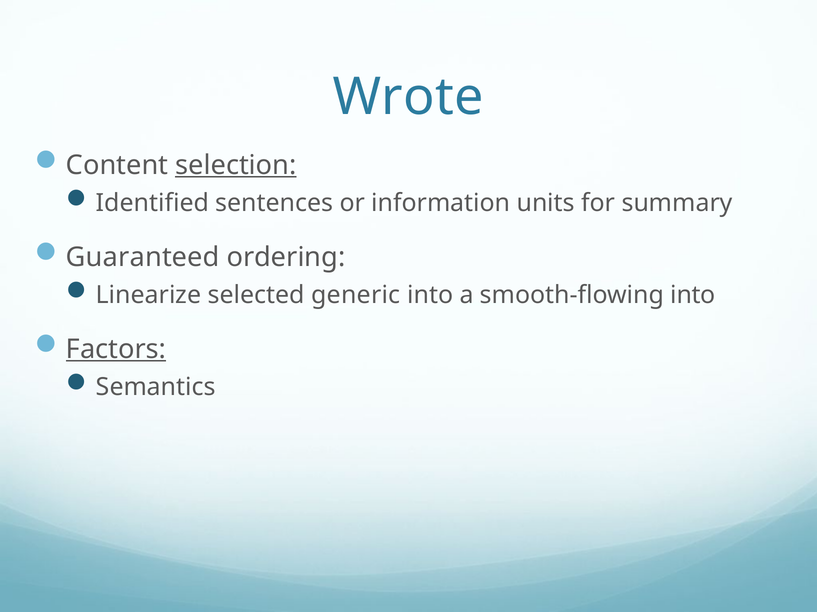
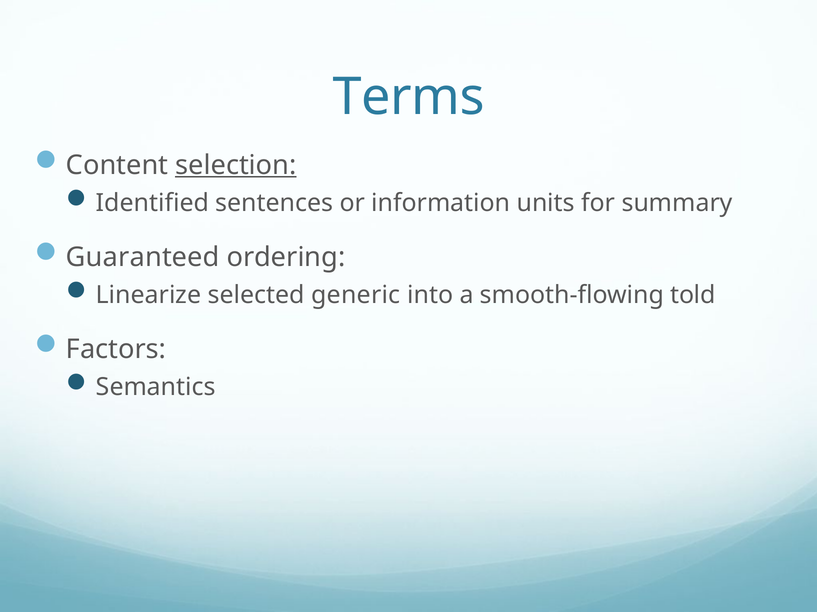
Wrote: Wrote -> Terms
smooth-flowing into: into -> told
Factors underline: present -> none
